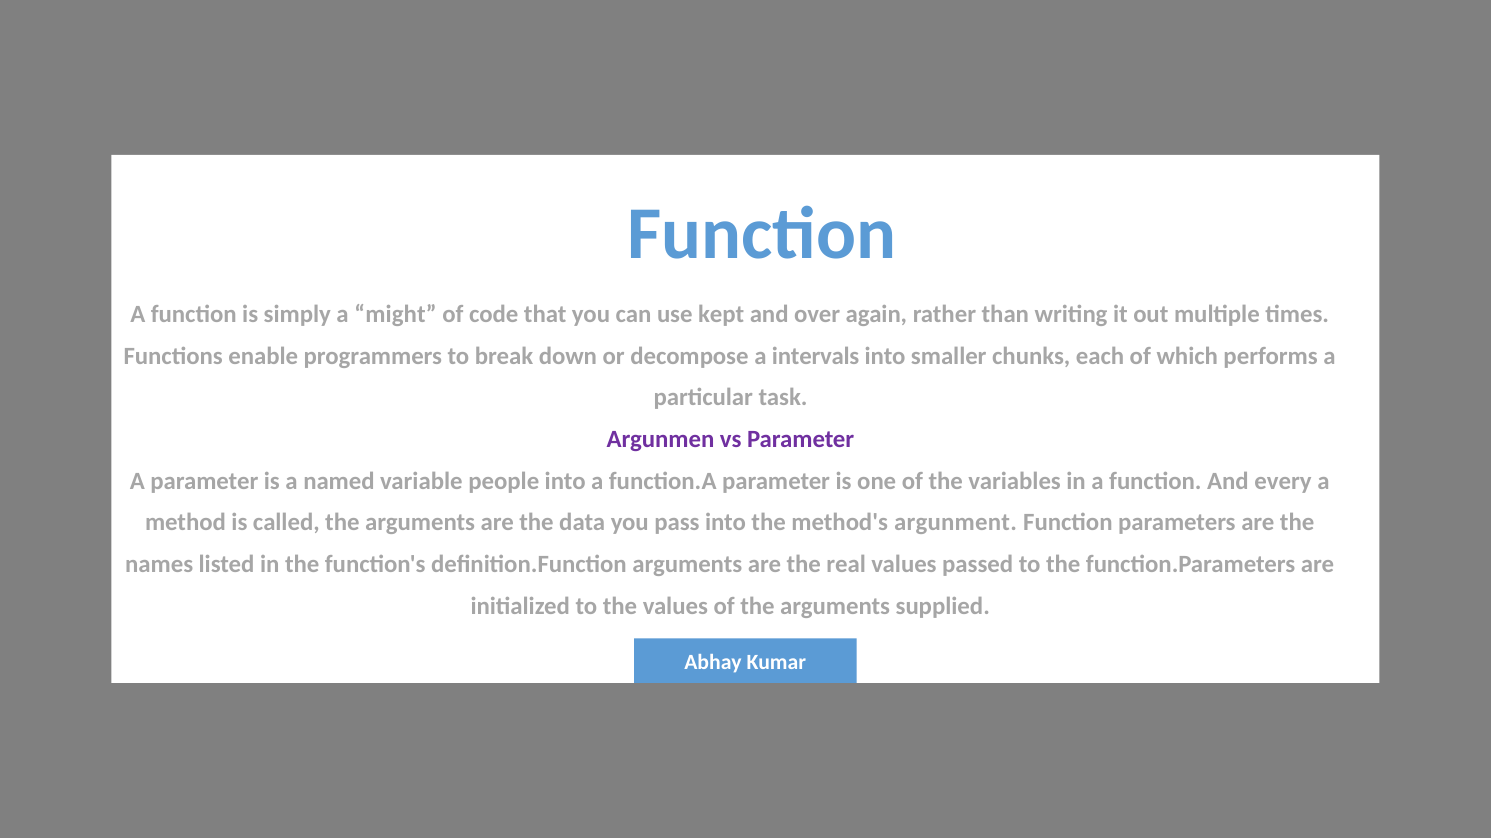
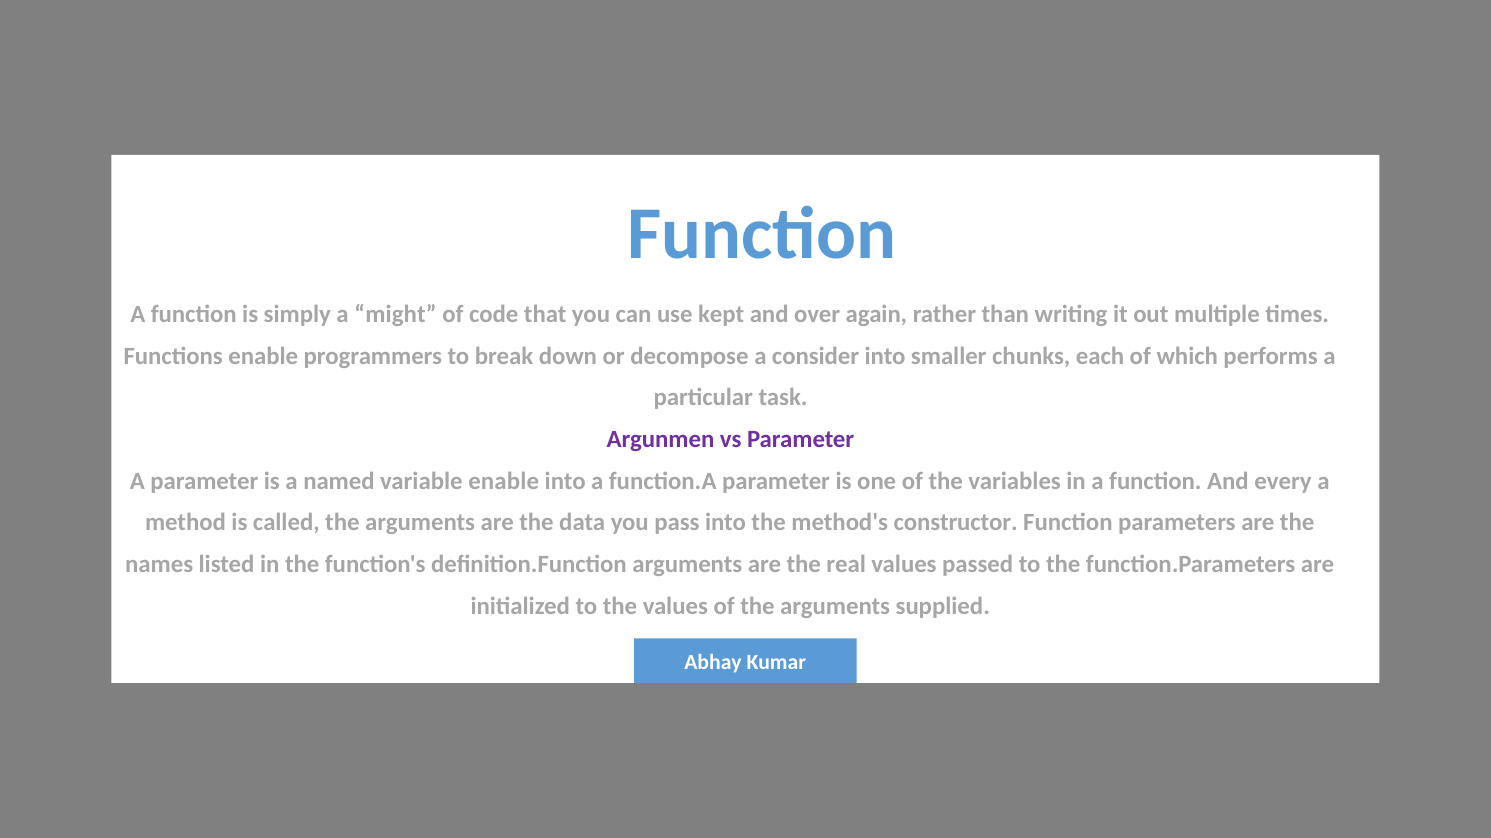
intervals: intervals -> consider
variable people: people -> enable
argunment: argunment -> constructor
